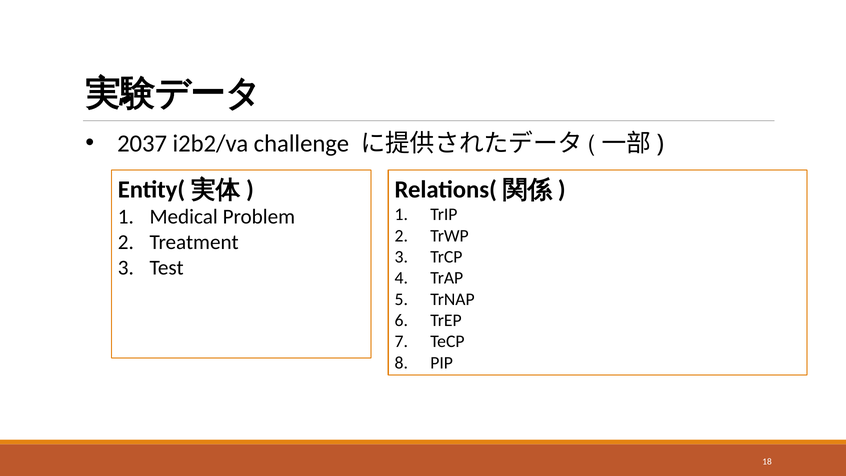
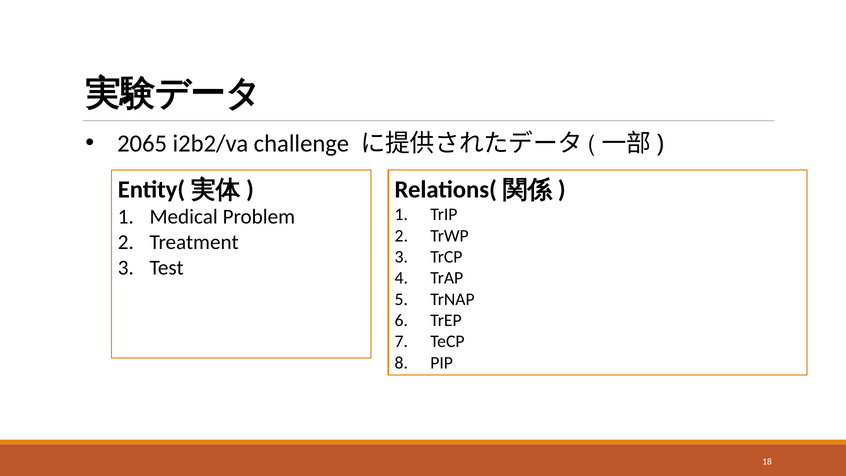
2037: 2037 -> 2065
